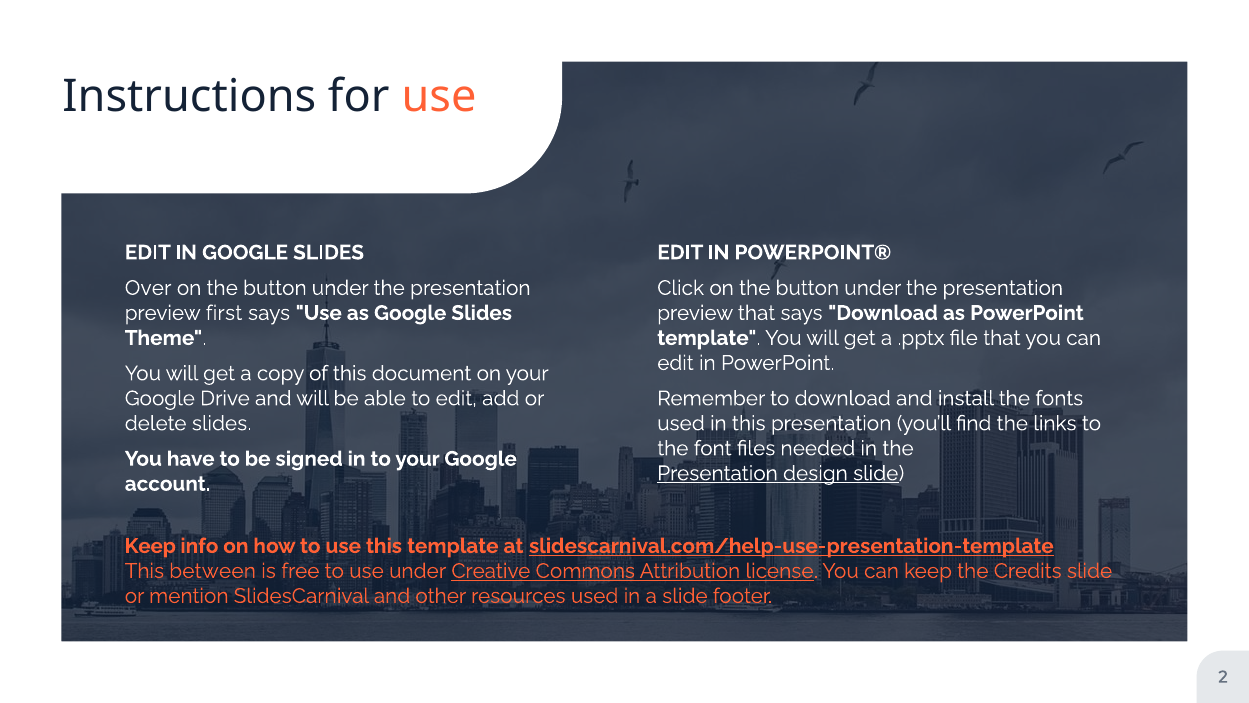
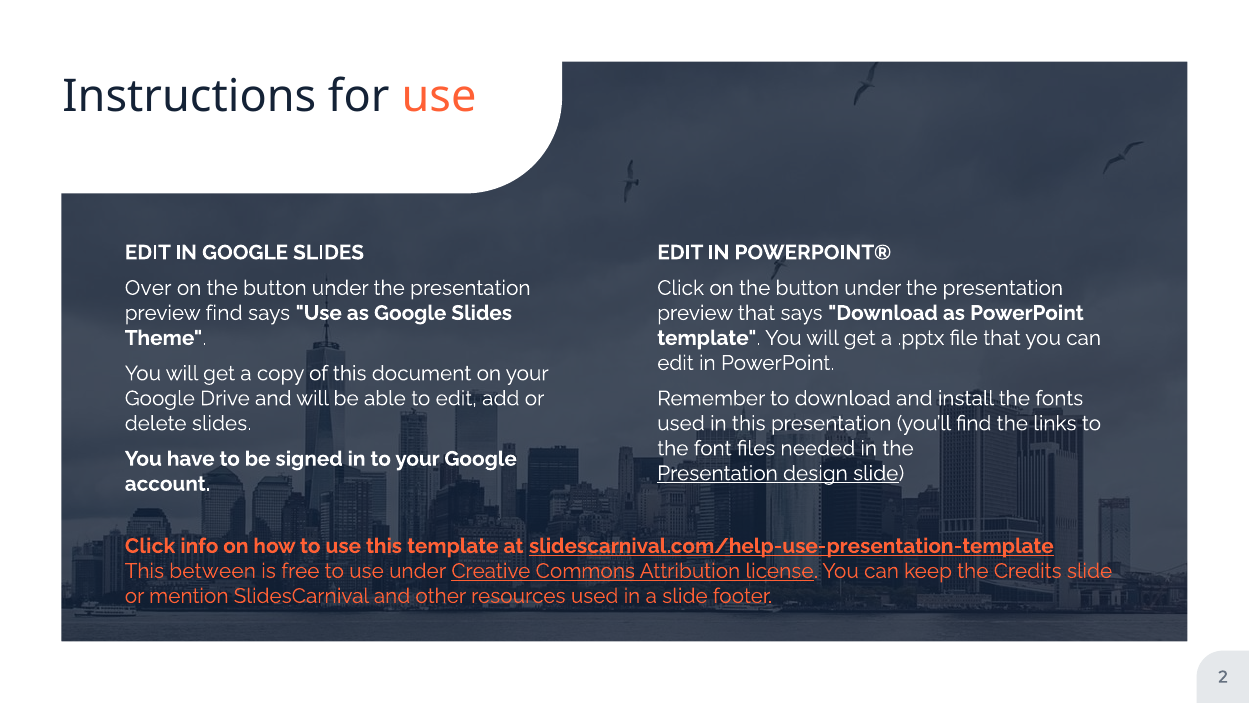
preview first: first -> find
Keep at (150, 546): Keep -> Click
